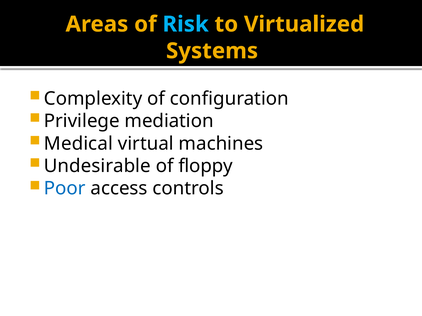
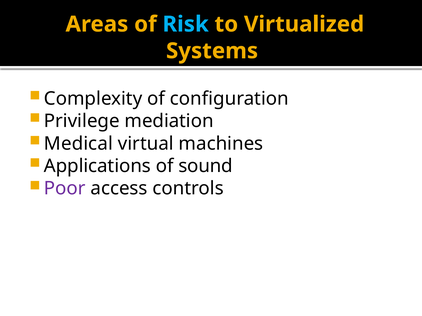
Undesirable: Undesirable -> Applications
floppy: floppy -> sound
Poor colour: blue -> purple
